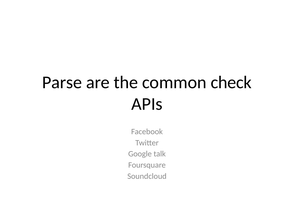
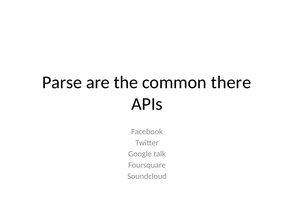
check: check -> there
